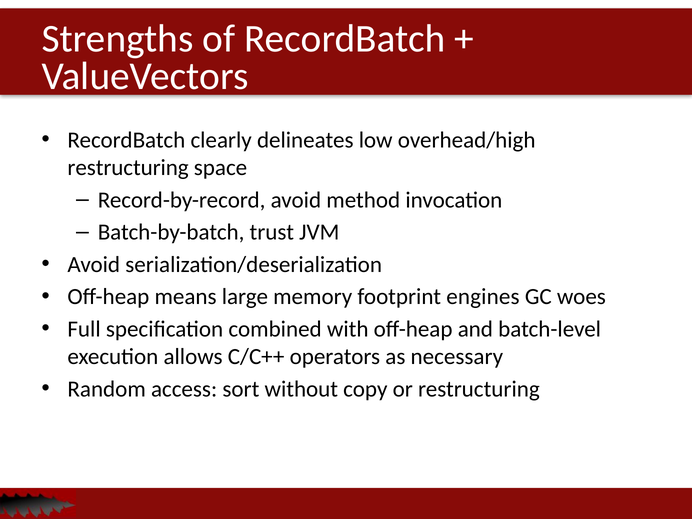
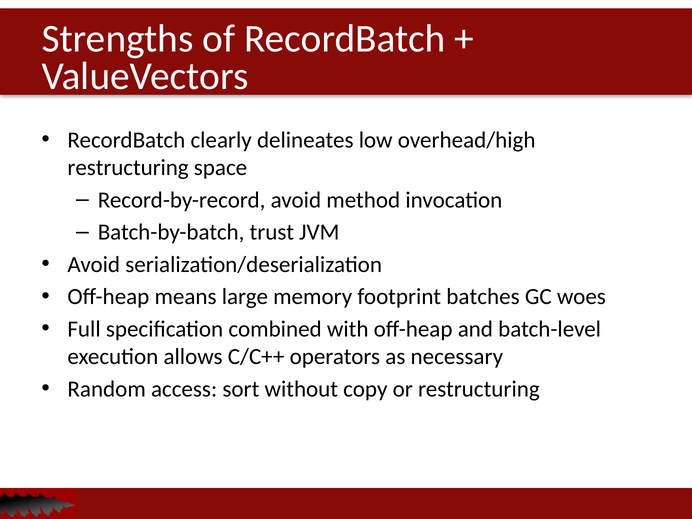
engines: engines -> batches
